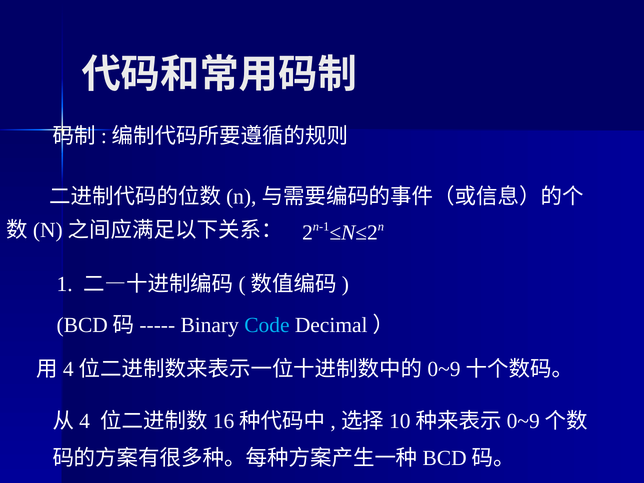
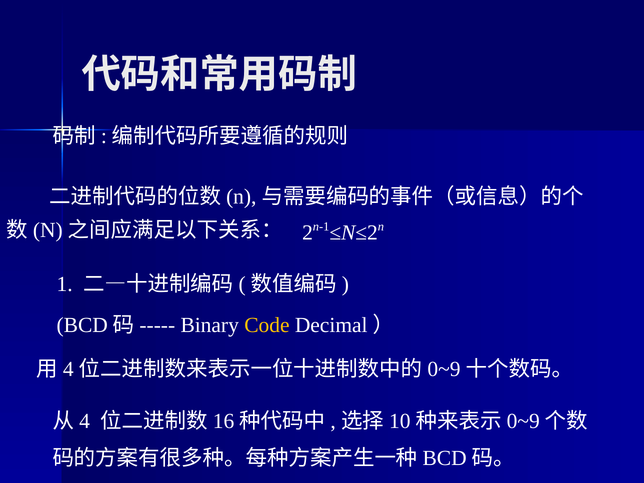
Code colour: light blue -> yellow
